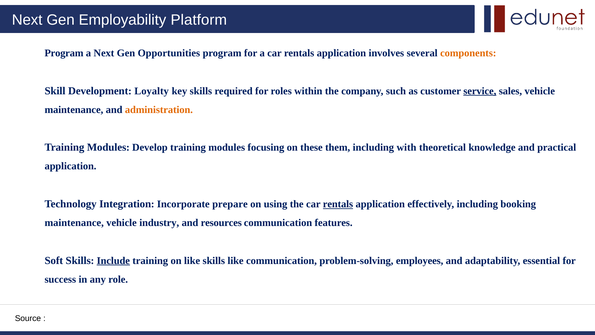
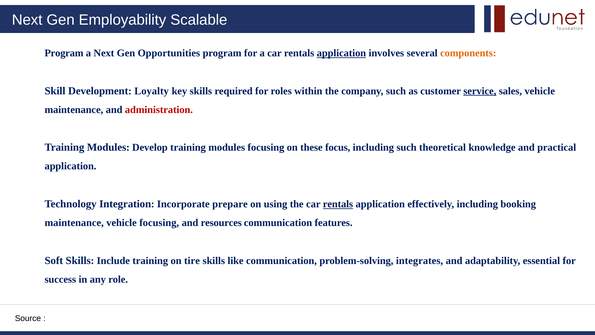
Platform: Platform -> Scalable
application at (341, 53) underline: none -> present
administration colour: orange -> red
them: them -> focus
including with: with -> such
vehicle industry: industry -> focusing
Include underline: present -> none
on like: like -> tire
employees: employees -> integrates
